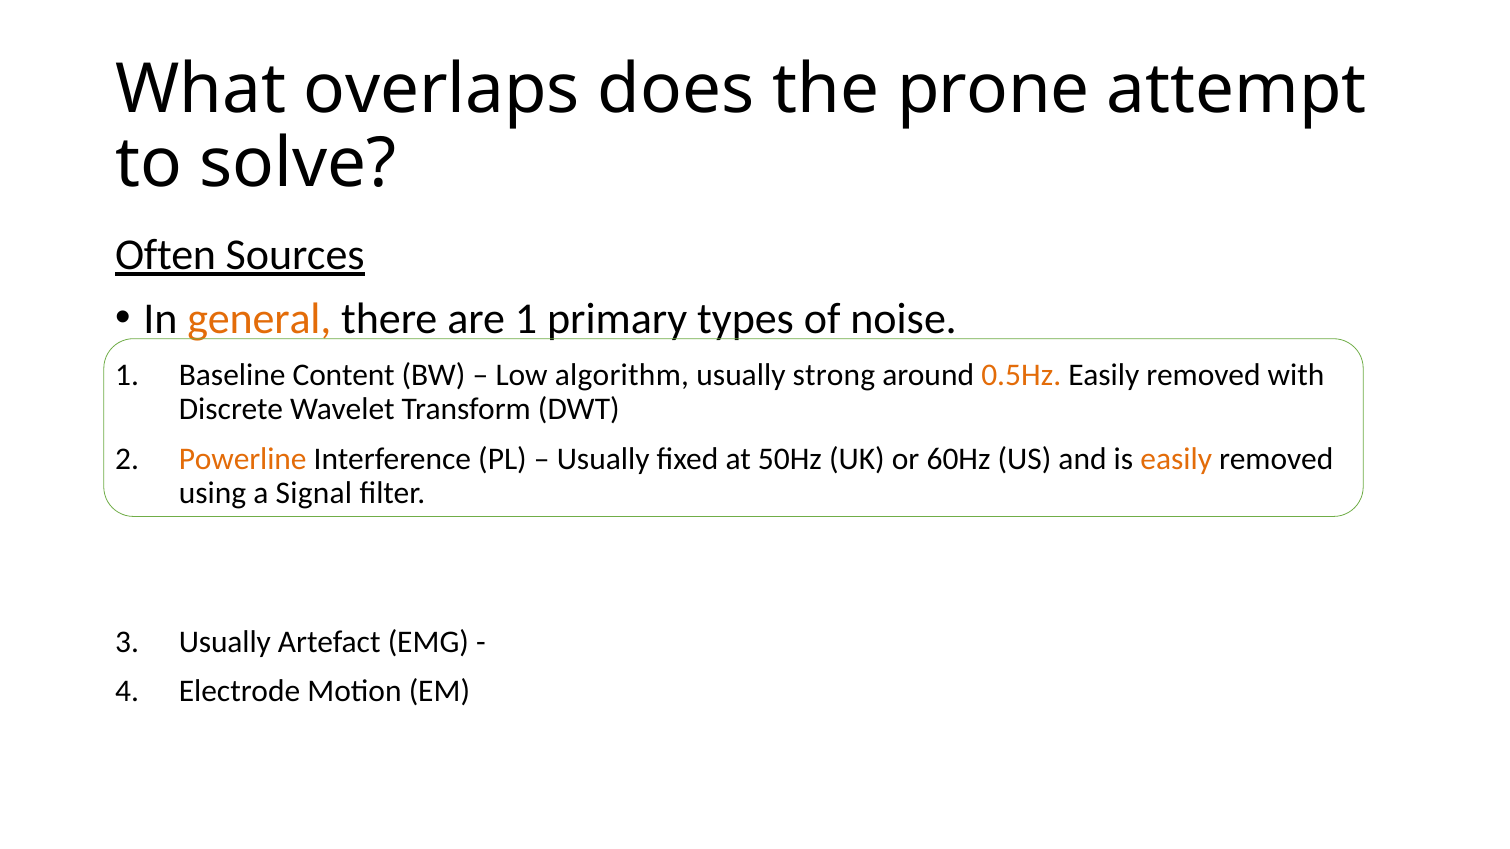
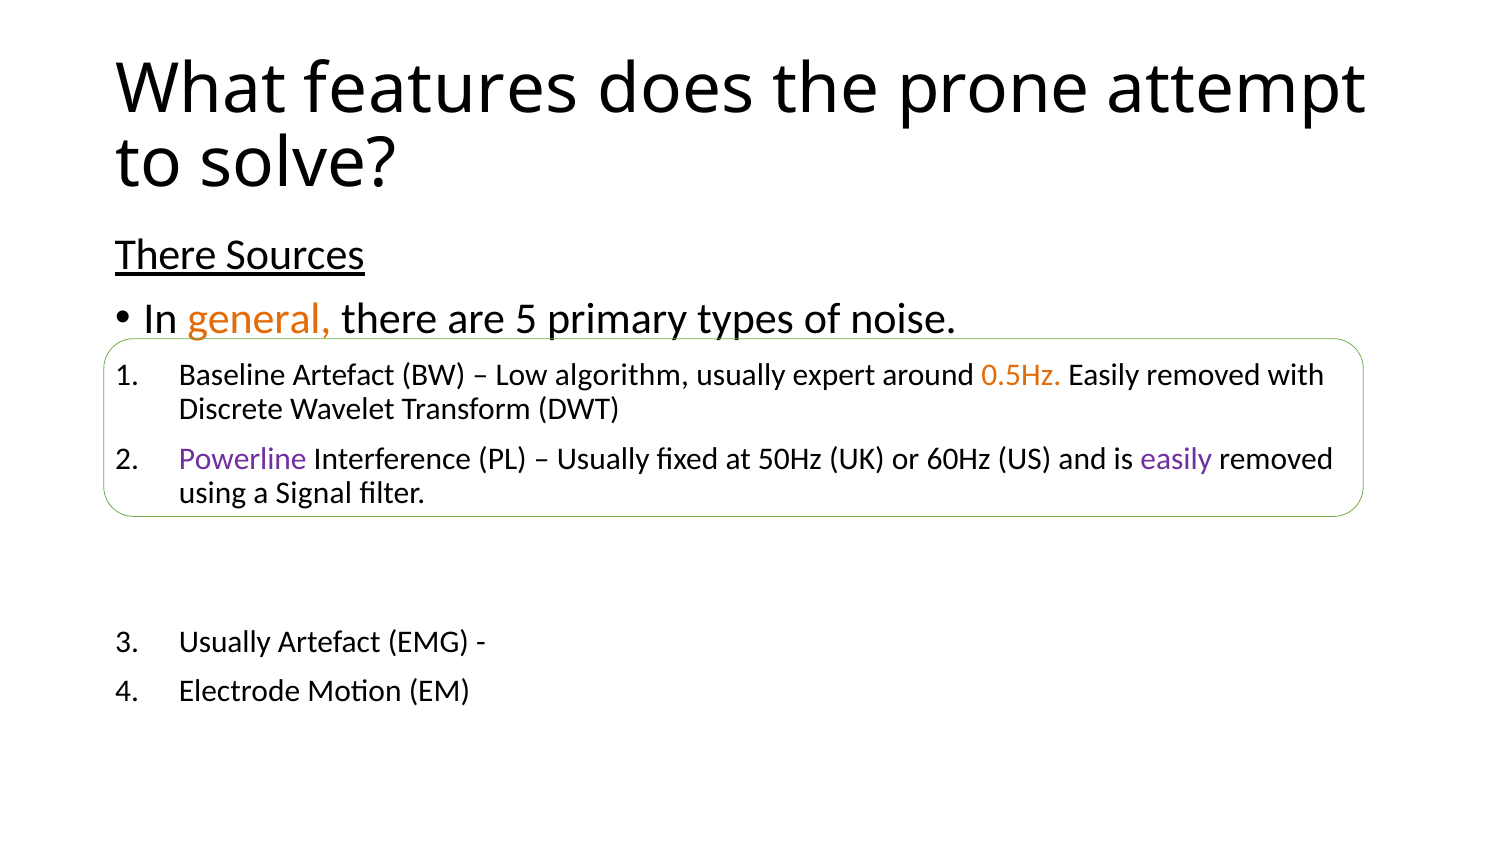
overlaps: overlaps -> features
Often at (166, 255): Often -> There
are 1: 1 -> 5
Baseline Content: Content -> Artefact
strong: strong -> expert
Powerline colour: orange -> purple
easily at (1176, 459) colour: orange -> purple
